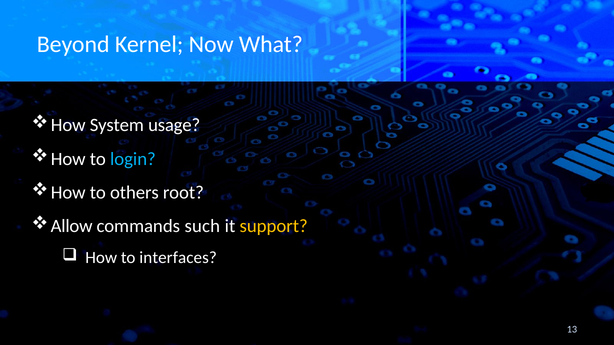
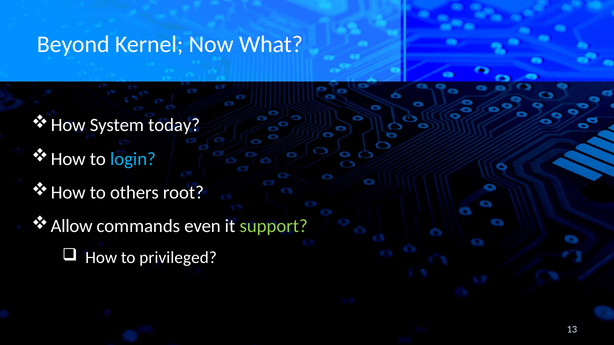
usage: usage -> today
such: such -> even
support colour: yellow -> light green
interfaces: interfaces -> privileged
